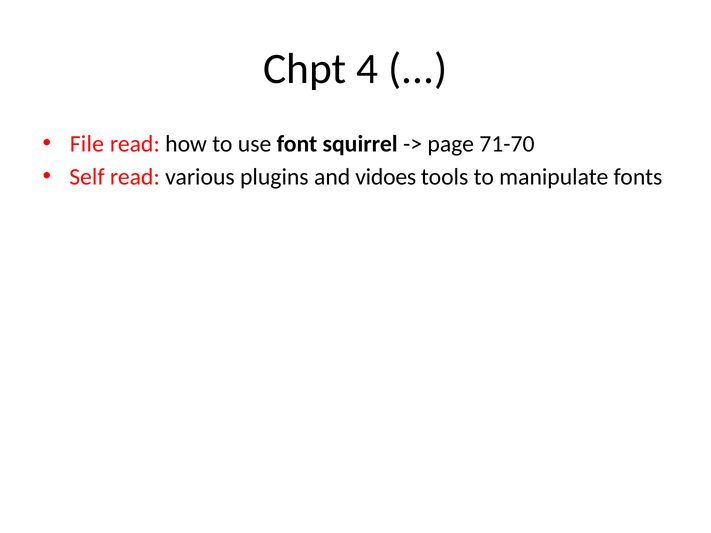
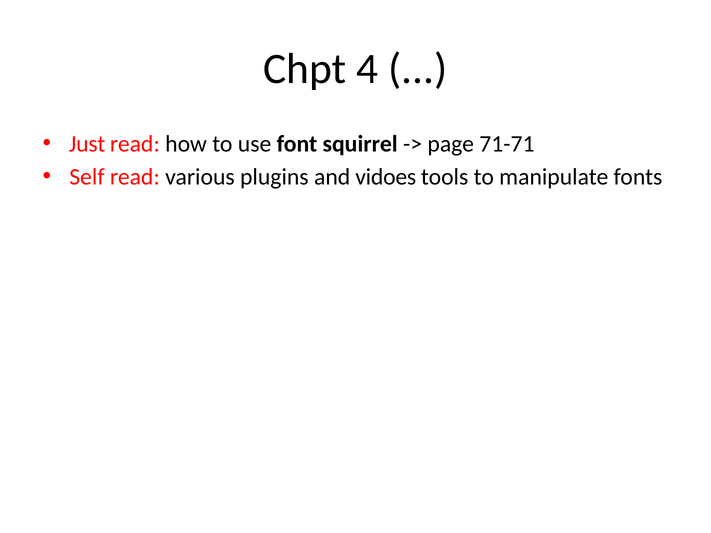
File: File -> Just
71-70: 71-70 -> 71-71
